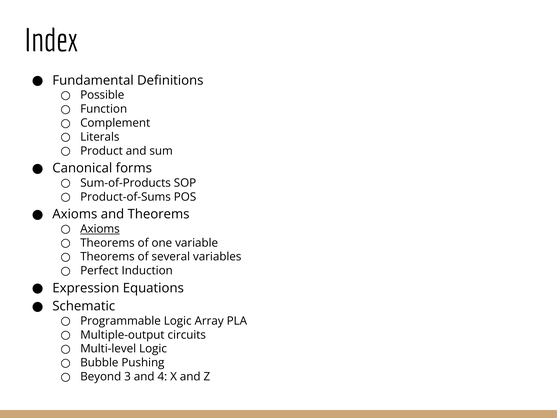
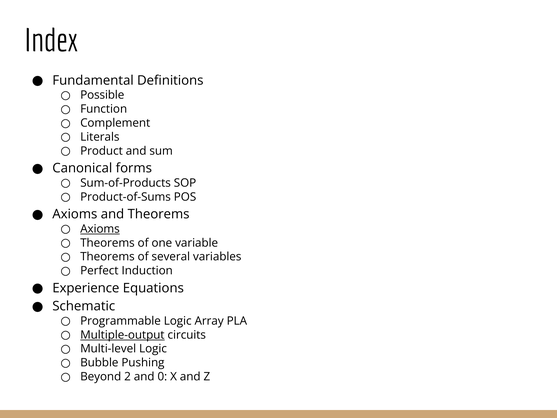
Expression: Expression -> Experience
Multiple-output underline: none -> present
3: 3 -> 2
4: 4 -> 0
